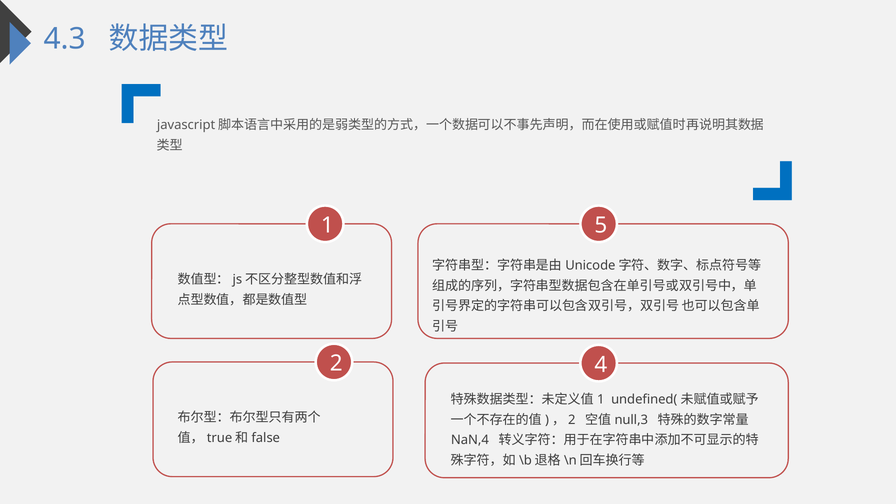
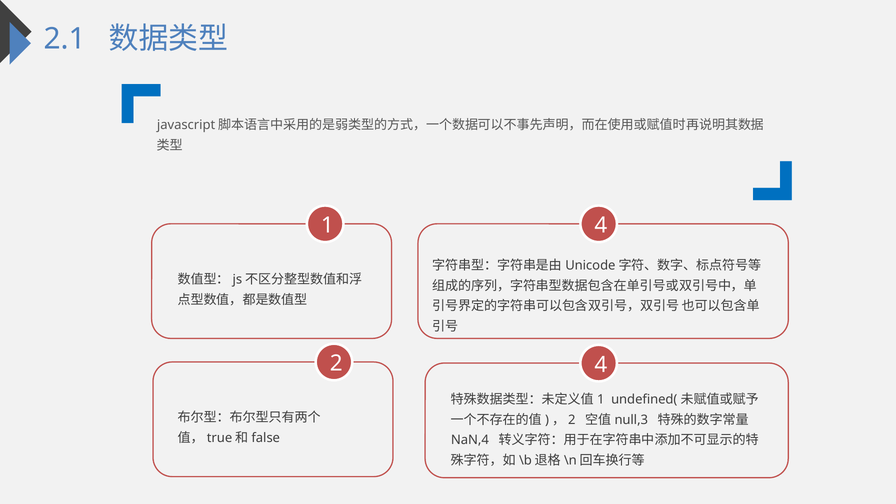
4.3: 4.3 -> 2.1
1 5: 5 -> 4
